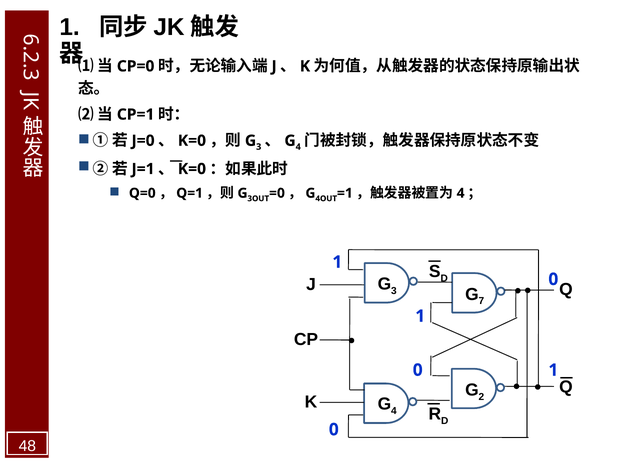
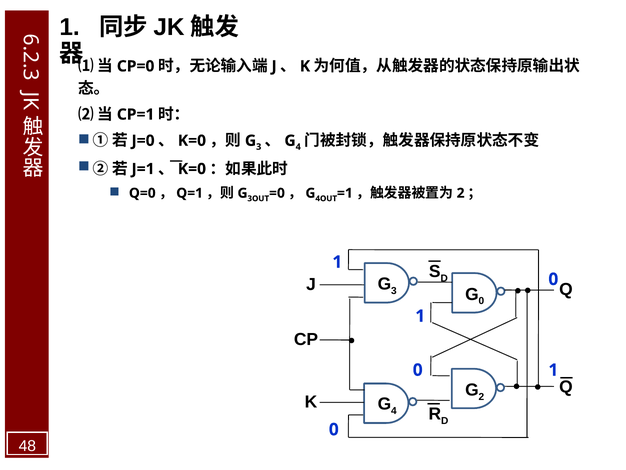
4 at (461, 193): 4 -> 2
7 at (481, 301): 7 -> 0
